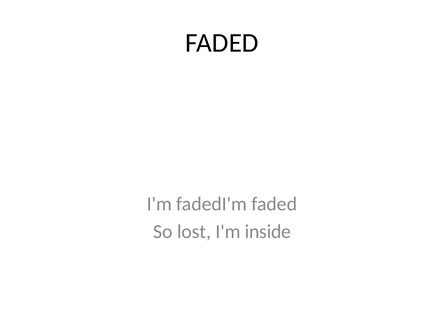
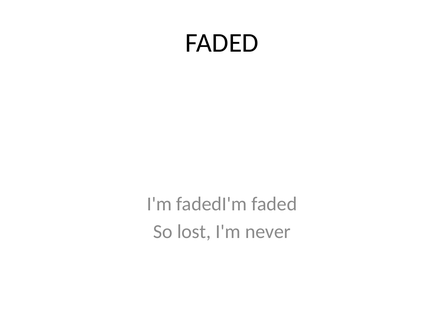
inside: inside -> never
